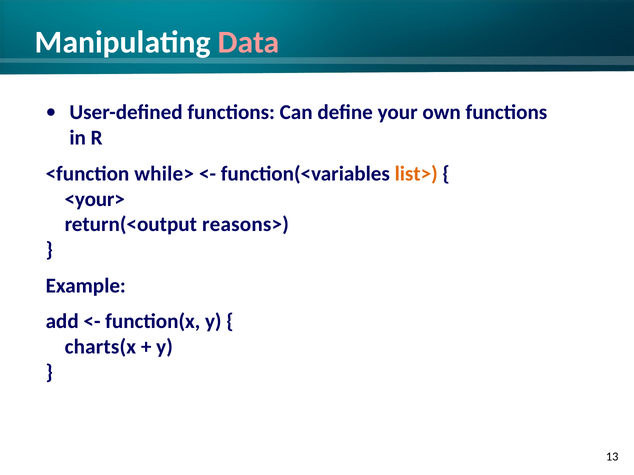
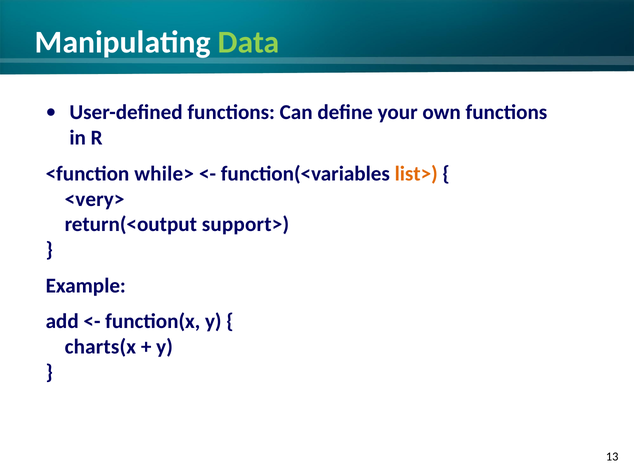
Data colour: pink -> light green
<your>: <your> -> <very>
reasons>: reasons> -> support>
